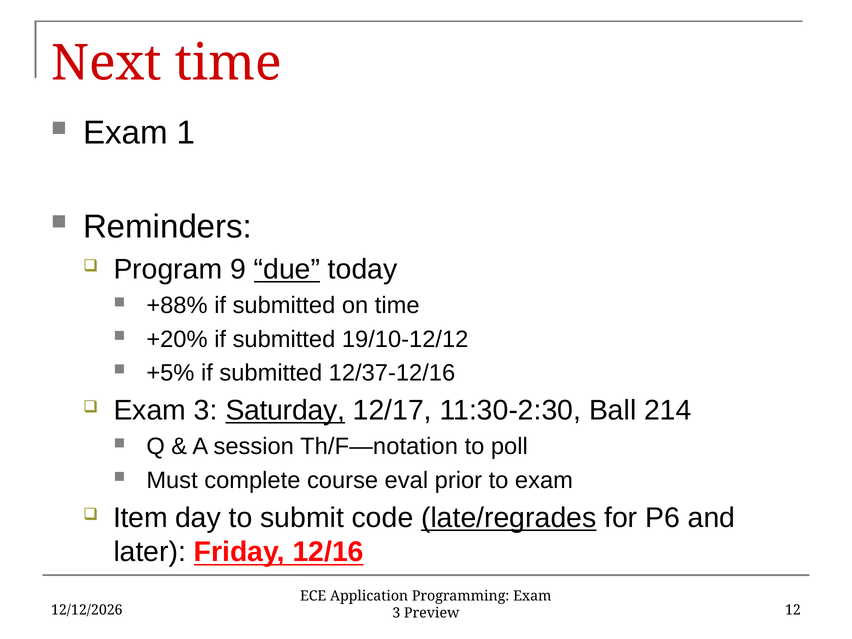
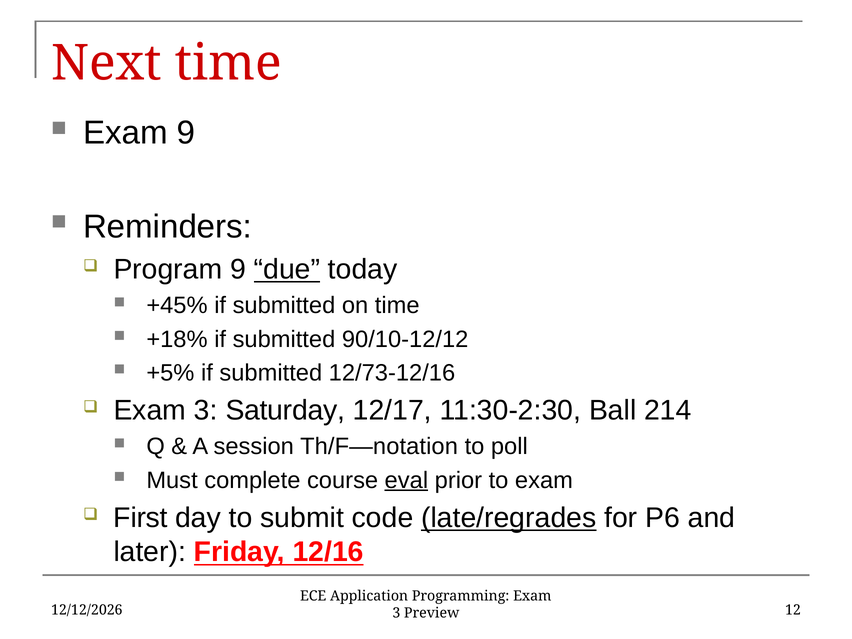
Exam 1: 1 -> 9
+88%: +88% -> +45%
+20%: +20% -> +18%
19/10-12/12: 19/10-12/12 -> 90/10-12/12
12/37-12/16: 12/37-12/16 -> 12/73-12/16
Saturday underline: present -> none
eval underline: none -> present
Item: Item -> First
